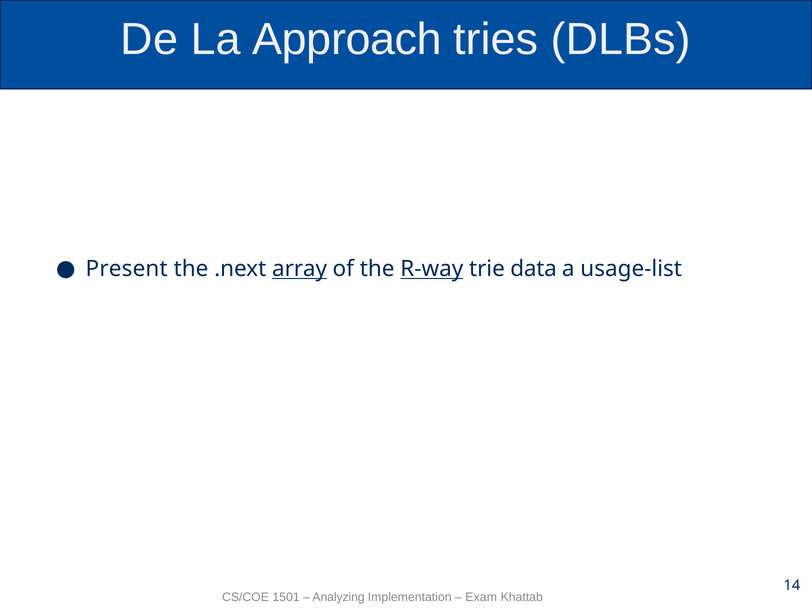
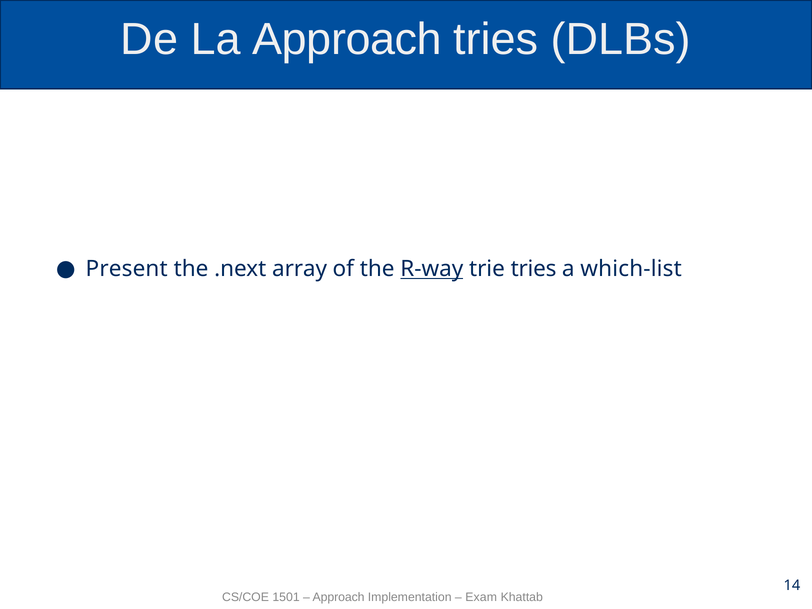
array underline: present -> none
trie data: data -> tries
usage-list: usage-list -> which-list
Analyzing at (339, 597): Analyzing -> Approach
